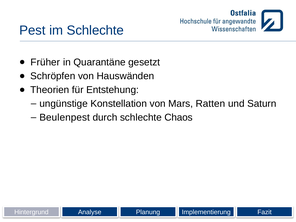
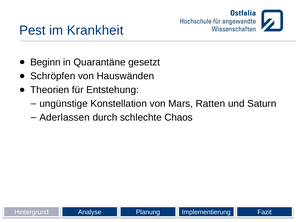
im Schlechte: Schlechte -> Krankheit
Früher: Früher -> Beginn
Beulenpest: Beulenpest -> Aderlassen
